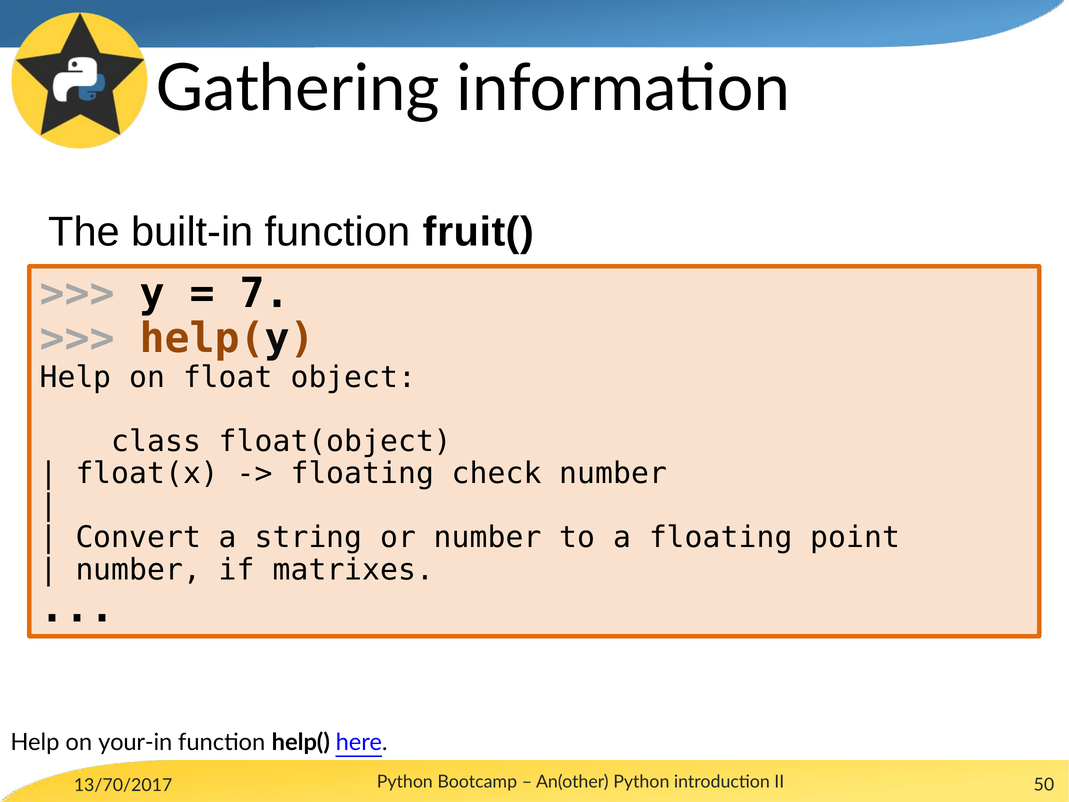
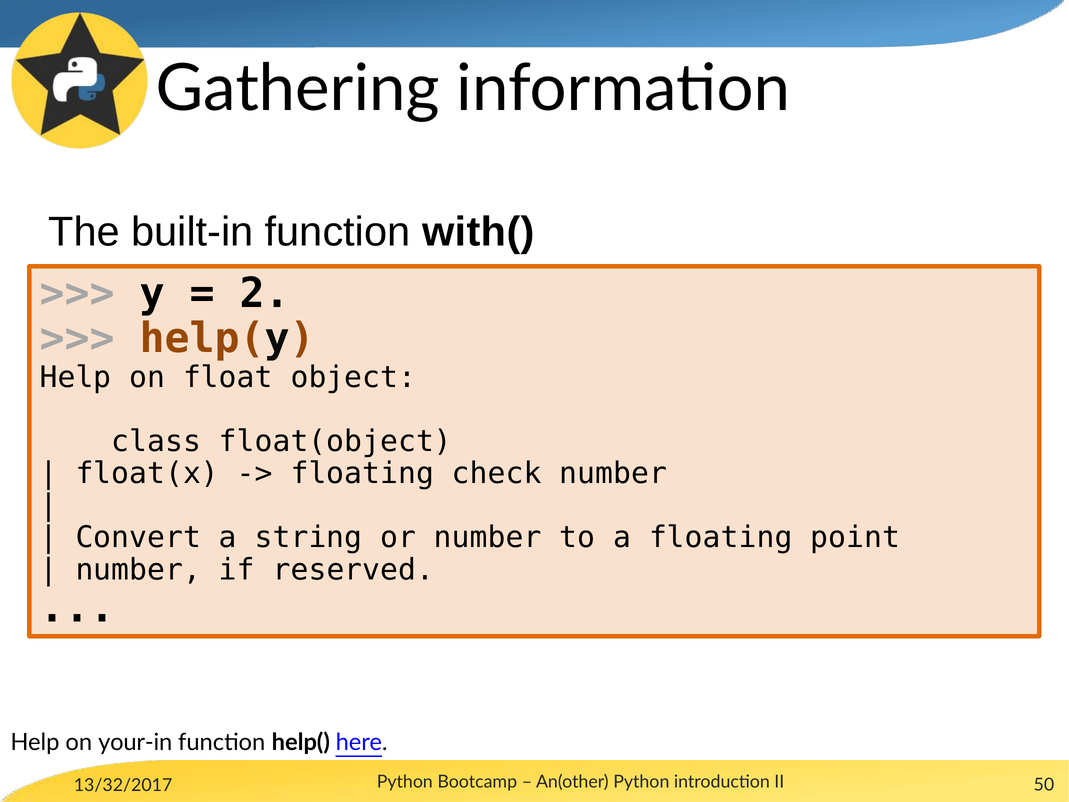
fruit(: fruit( -> with(
7: 7 -> 2
matrixes: matrixes -> reserved
13/70/2017: 13/70/2017 -> 13/32/2017
